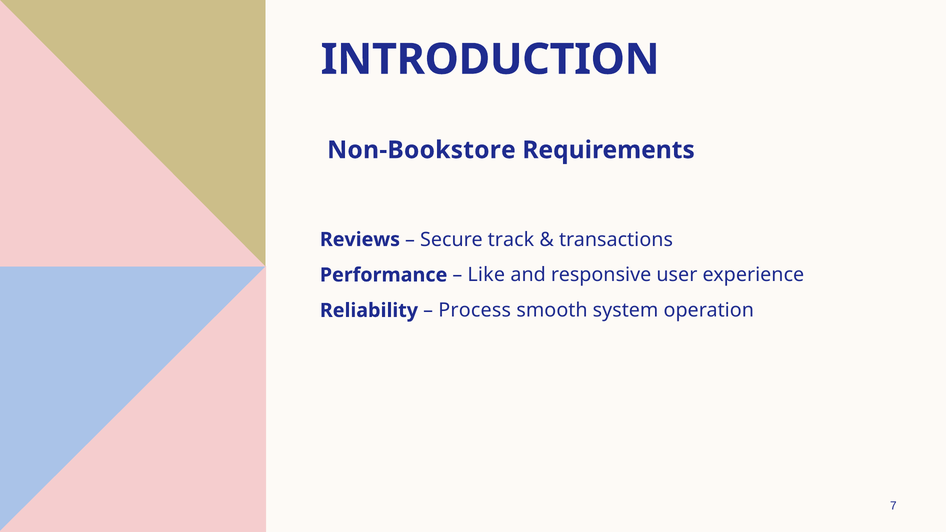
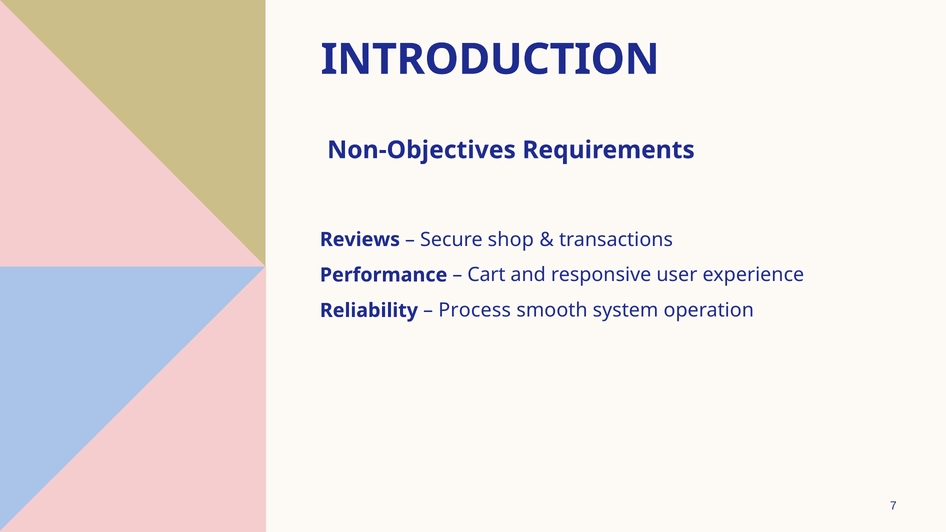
Non-Bookstore: Non-Bookstore -> Non-Objectives
track: track -> shop
Like: Like -> Cart
